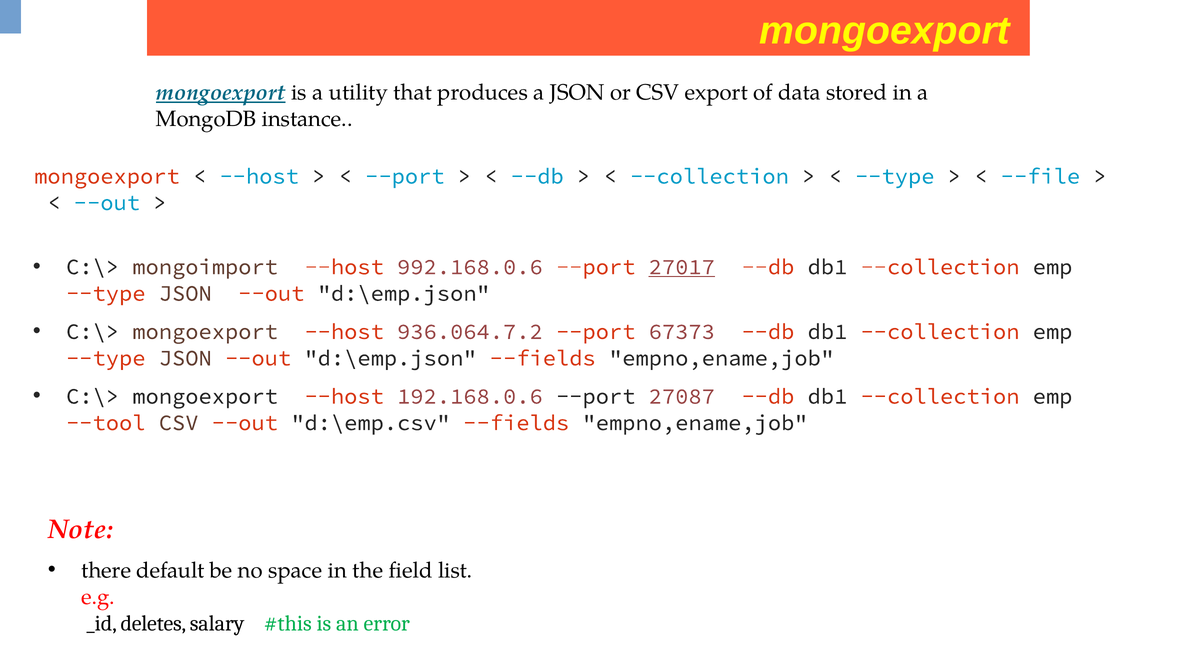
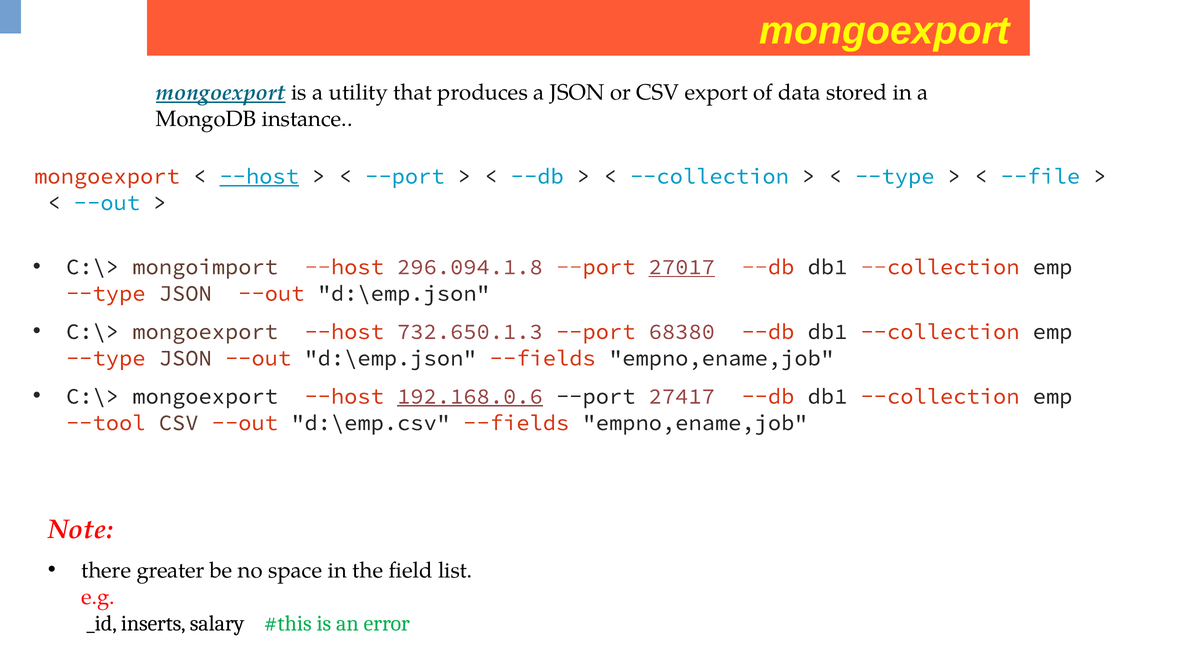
--host at (259, 176) underline: none -> present
992.168.0.6: 992.168.0.6 -> 296.094.1.8
936.064.7.2: 936.064.7.2 -> 732.650.1.3
67373: 67373 -> 68380
192.168.0.6 underline: none -> present
27087: 27087 -> 27417
default: default -> greater
deletes: deletes -> inserts
